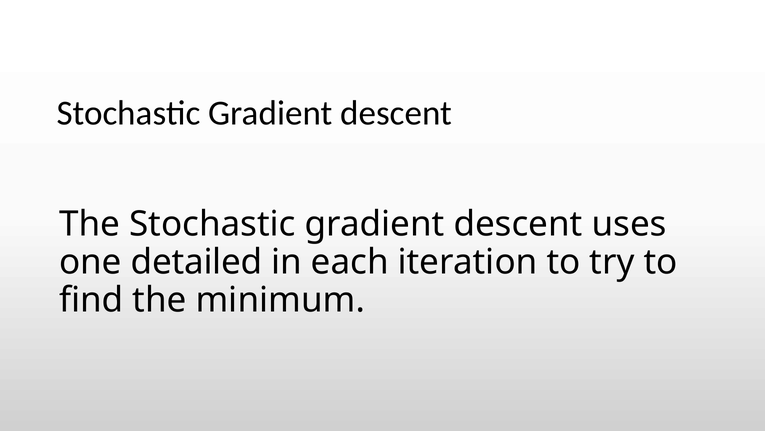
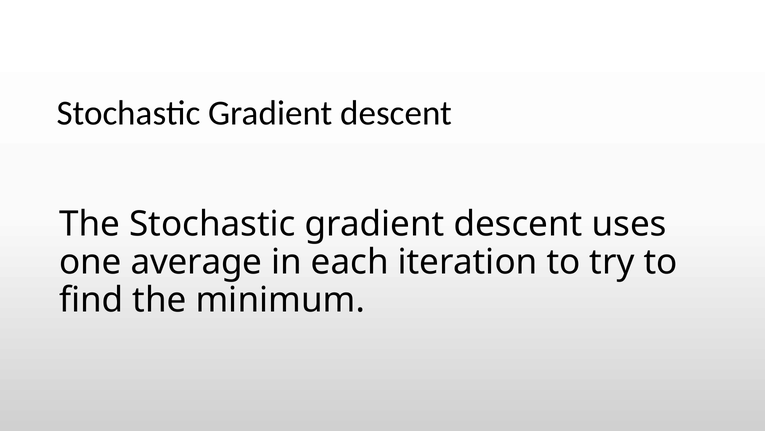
detailed: detailed -> average
